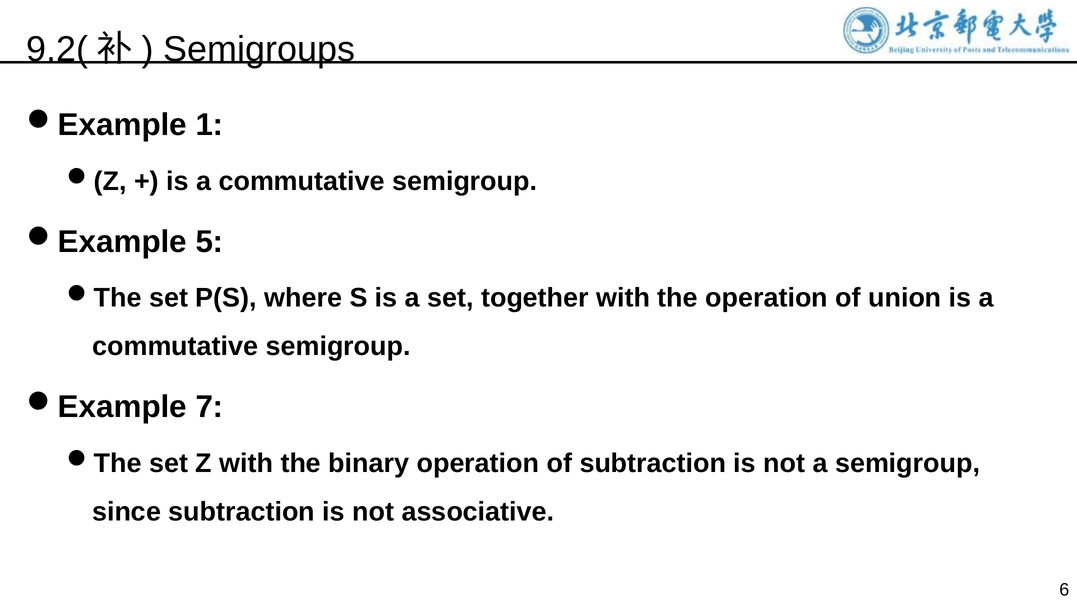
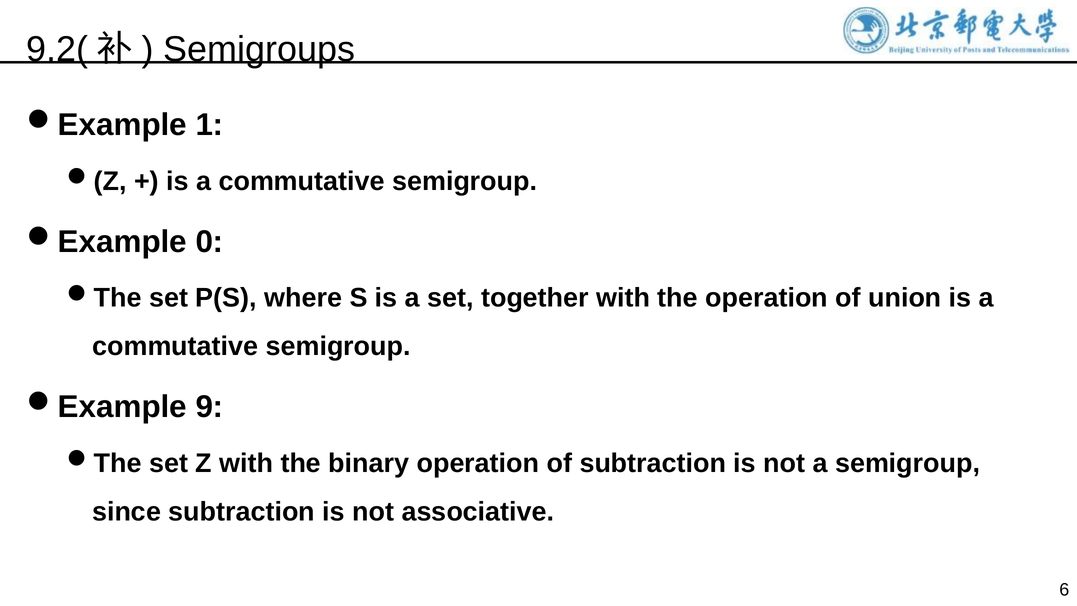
5: 5 -> 0
7: 7 -> 9
